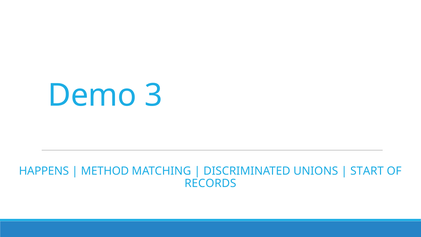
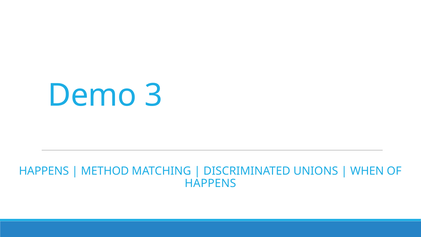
START: START -> WHEN
RECORDS at (210, 183): RECORDS -> HAPPENS
